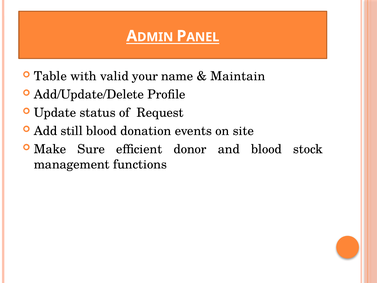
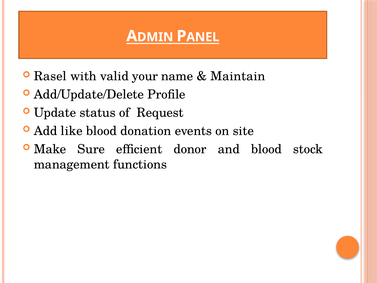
Table: Table -> Rasel
still: still -> like
